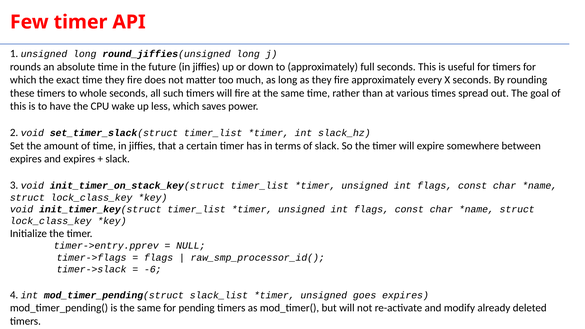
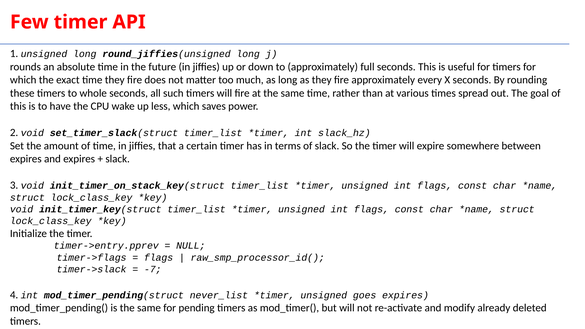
-6: -6 -> -7
slack_list: slack_list -> never_list
